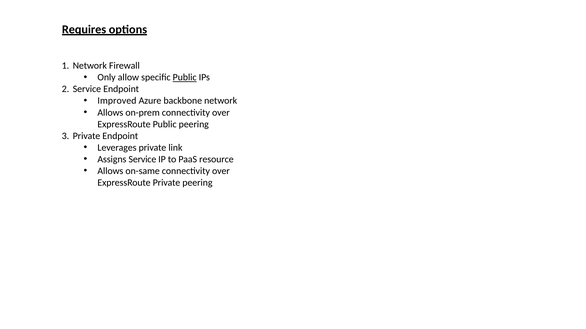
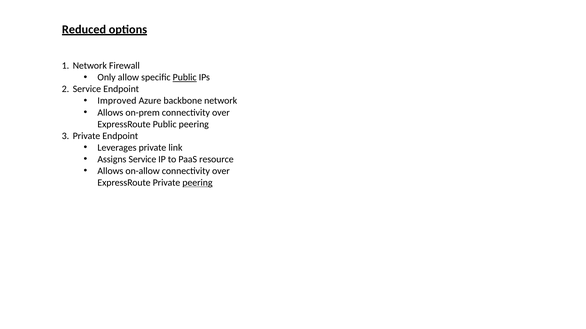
Requires: Requires -> Reduced
on-same: on-same -> on-allow
peering at (197, 183) underline: none -> present
